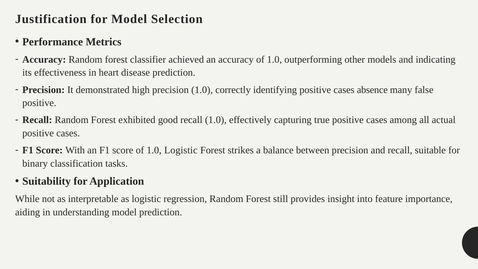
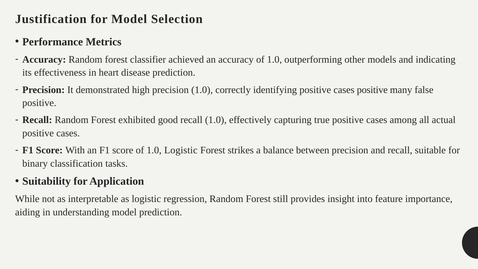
cases absence: absence -> positive
